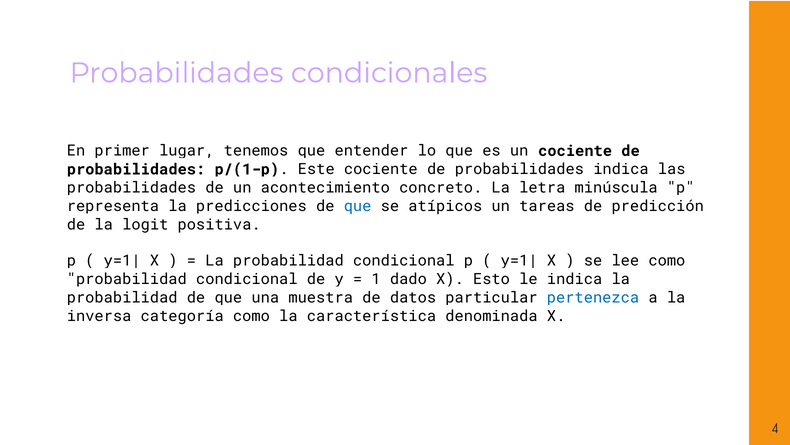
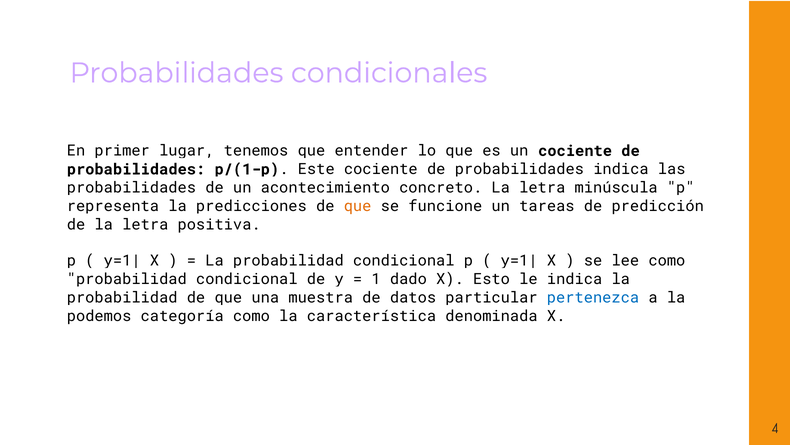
que at (358, 206) colour: blue -> orange
atípicos: atípicos -> funcione
de la logit: logit -> letra
inversa: inversa -> podemos
